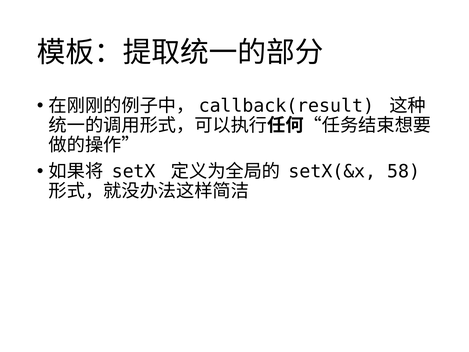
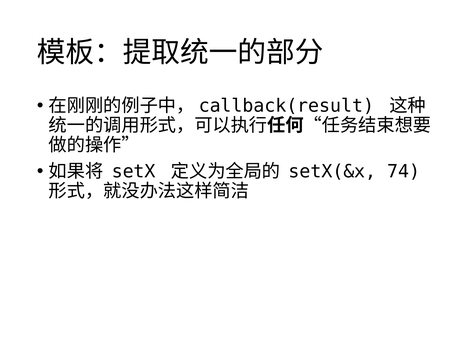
58: 58 -> 74
